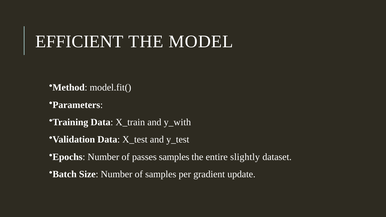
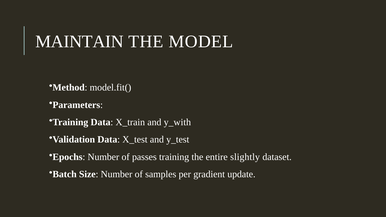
EFFICIENT: EFFICIENT -> MAINTAIN
passes samples: samples -> training
